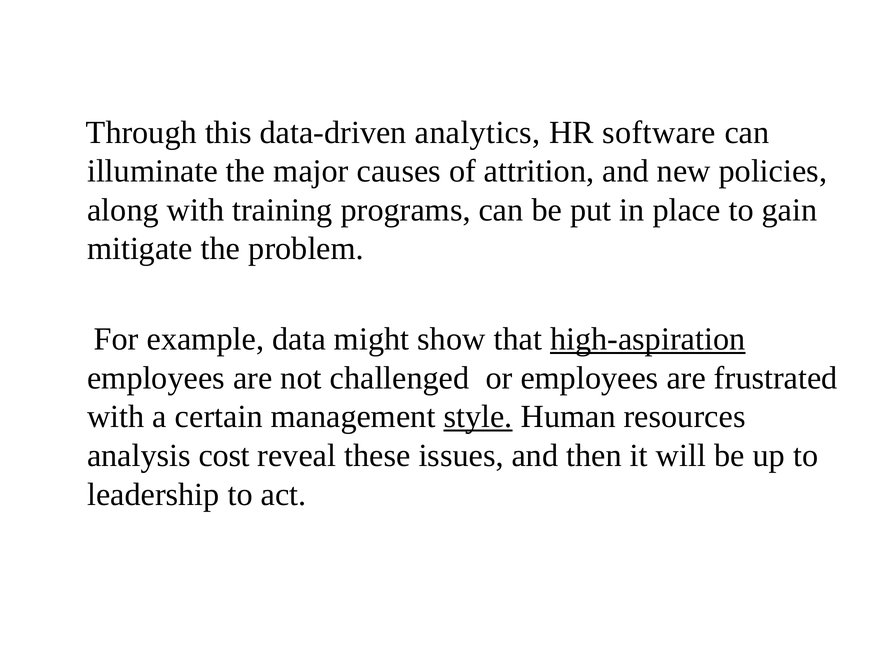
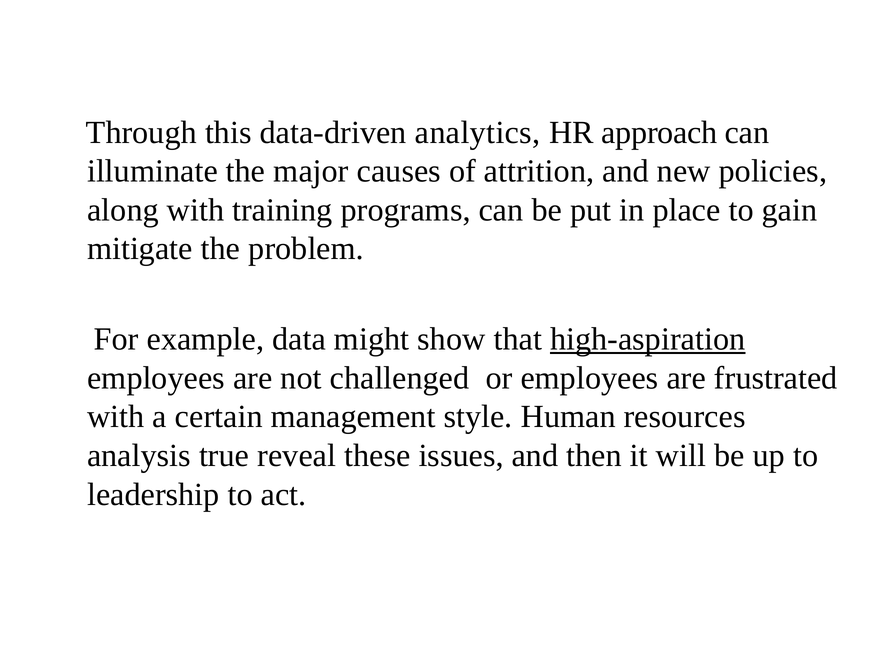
software: software -> approach
style underline: present -> none
cost: cost -> true
